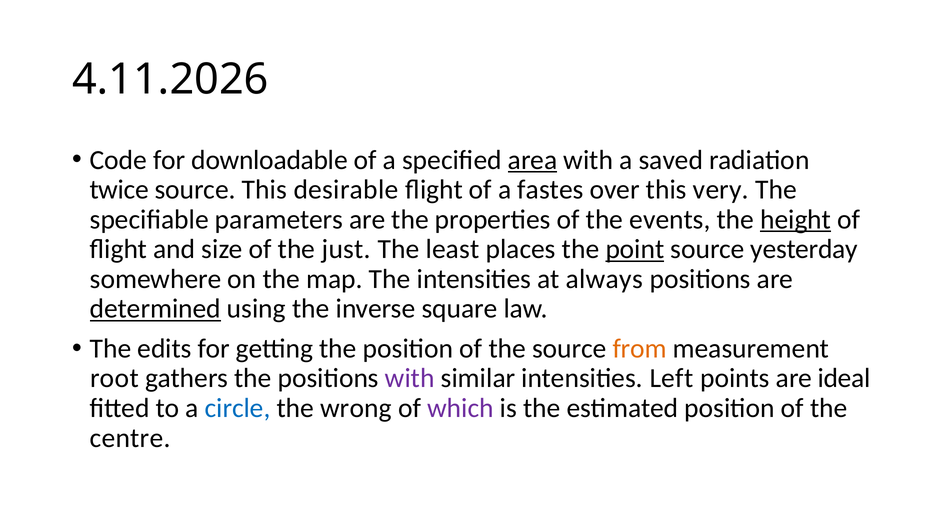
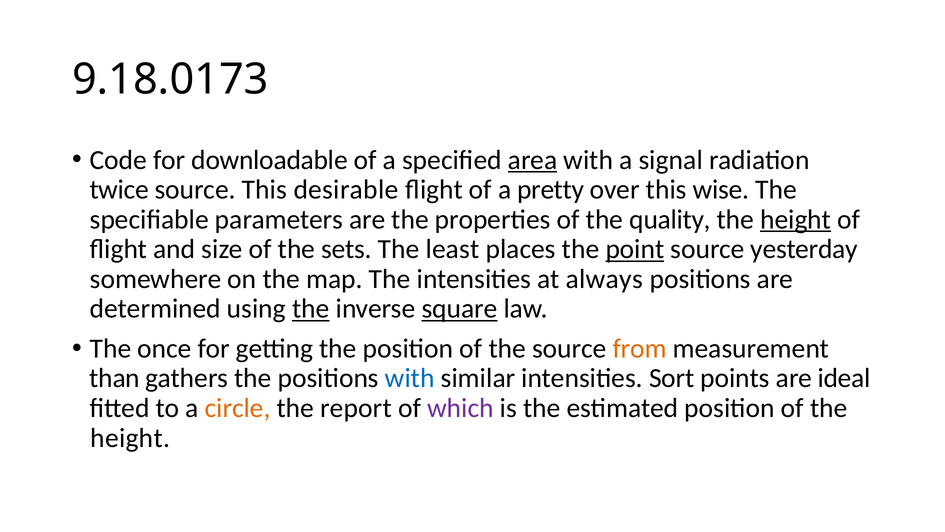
4.11.2026: 4.11.2026 -> 9.18.0173
saved: saved -> signal
fastes: fastes -> pretty
very: very -> wise
events: events -> quality
just: just -> sets
determined underline: present -> none
the at (311, 309) underline: none -> present
square underline: none -> present
edits: edits -> once
root: root -> than
with at (410, 378) colour: purple -> blue
Left: Left -> Sort
circle colour: blue -> orange
wrong: wrong -> report
centre at (130, 438): centre -> height
